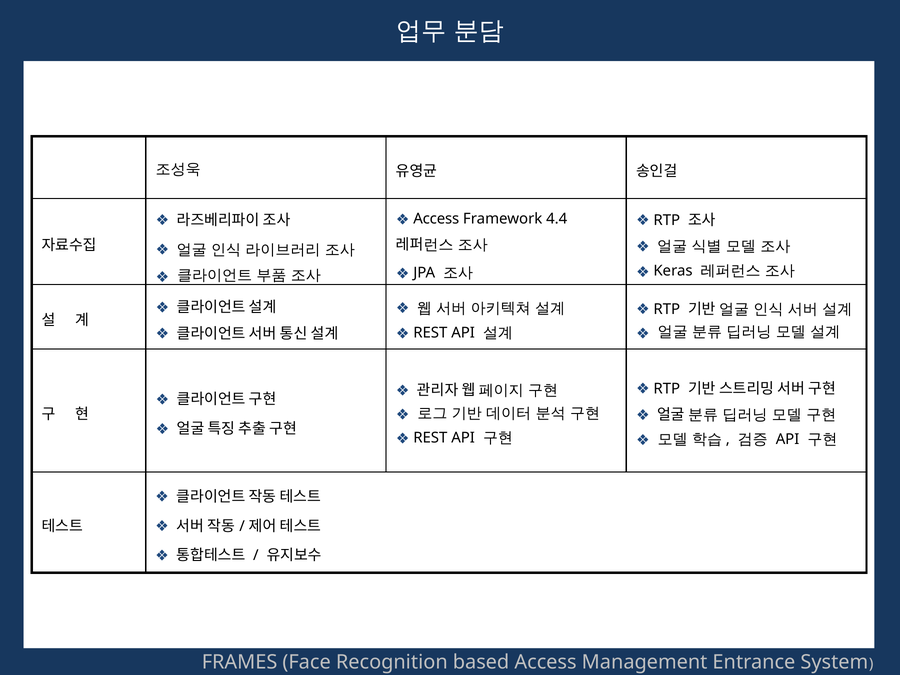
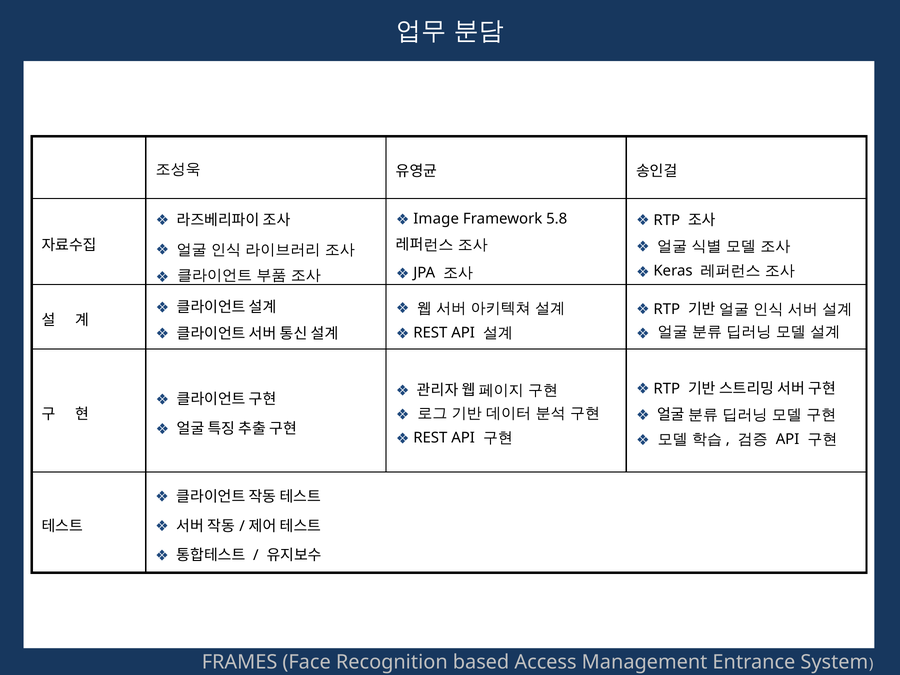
Access at (436, 219): Access -> Image
4.4: 4.4 -> 5.8
